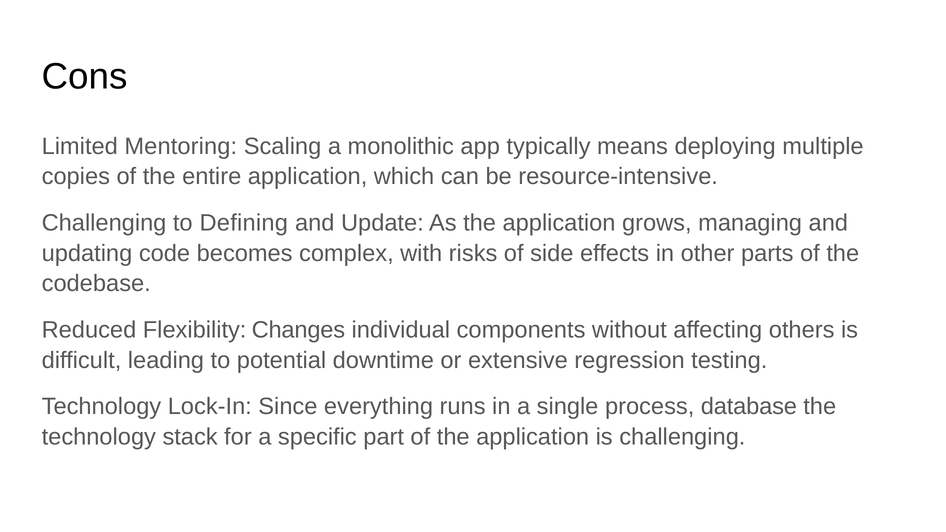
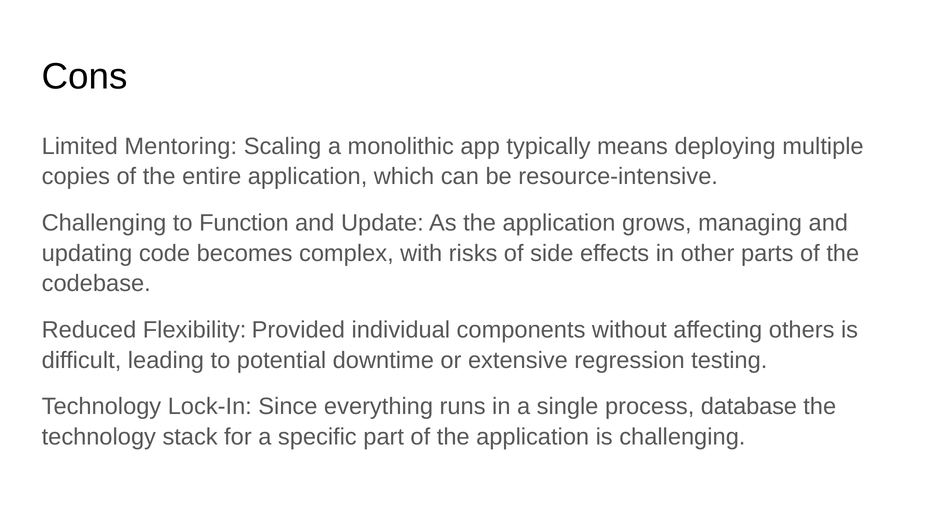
Defining: Defining -> Function
Changes: Changes -> Provided
